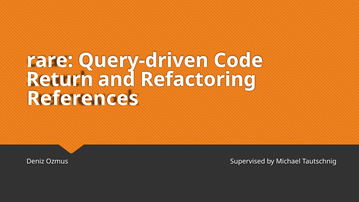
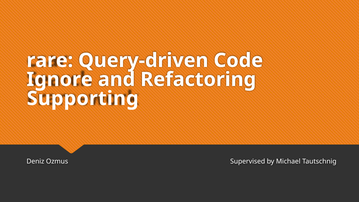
Return: Return -> Ignore
References: References -> Supporting
